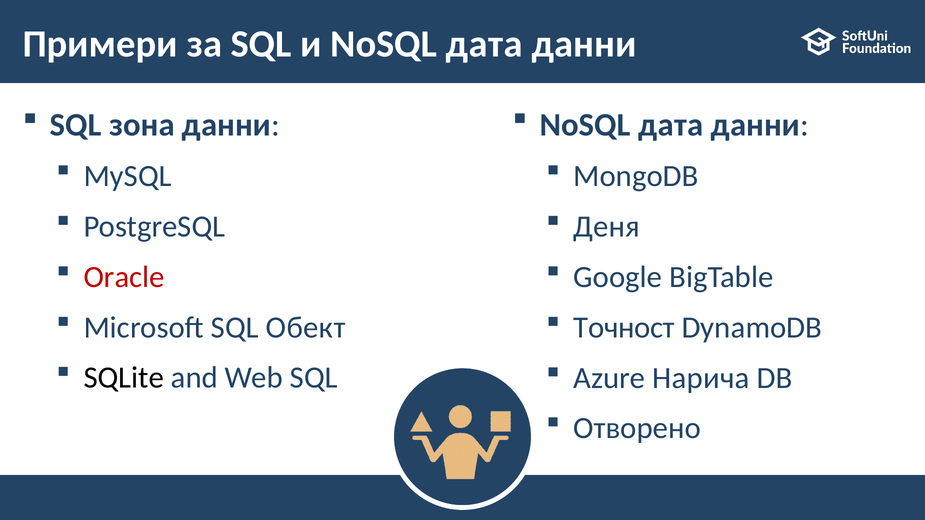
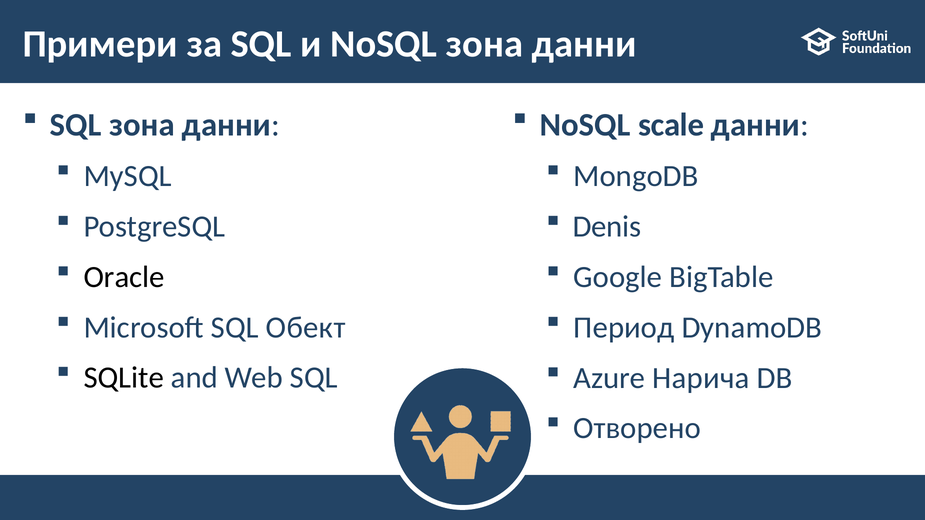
и NoSQL дата: дата -> зона
дата at (671, 125): дата -> scale
Деня: Деня -> Denis
Oracle colour: red -> black
Точност: Точност -> Период
